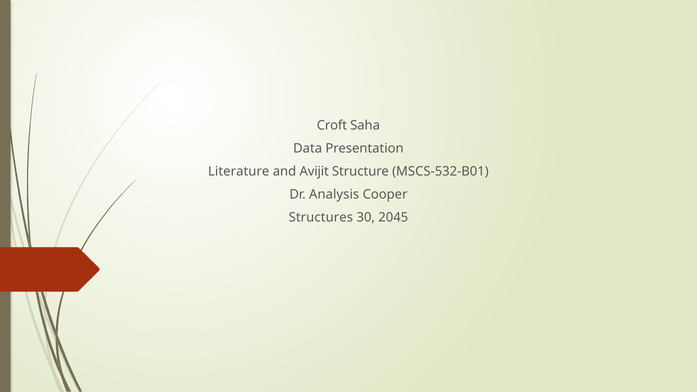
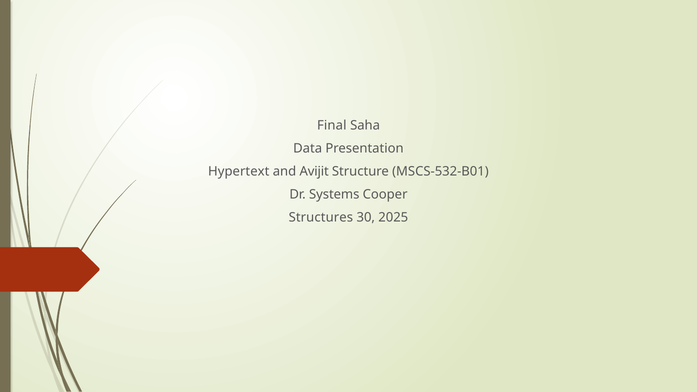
Croft: Croft -> Final
Literature: Literature -> Hypertext
Analysis: Analysis -> Systems
2045: 2045 -> 2025
